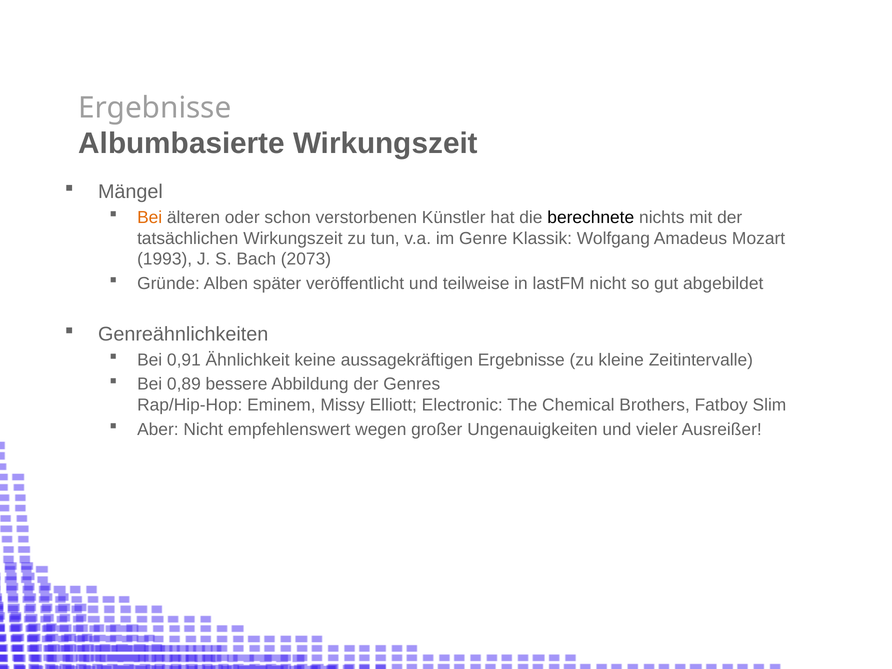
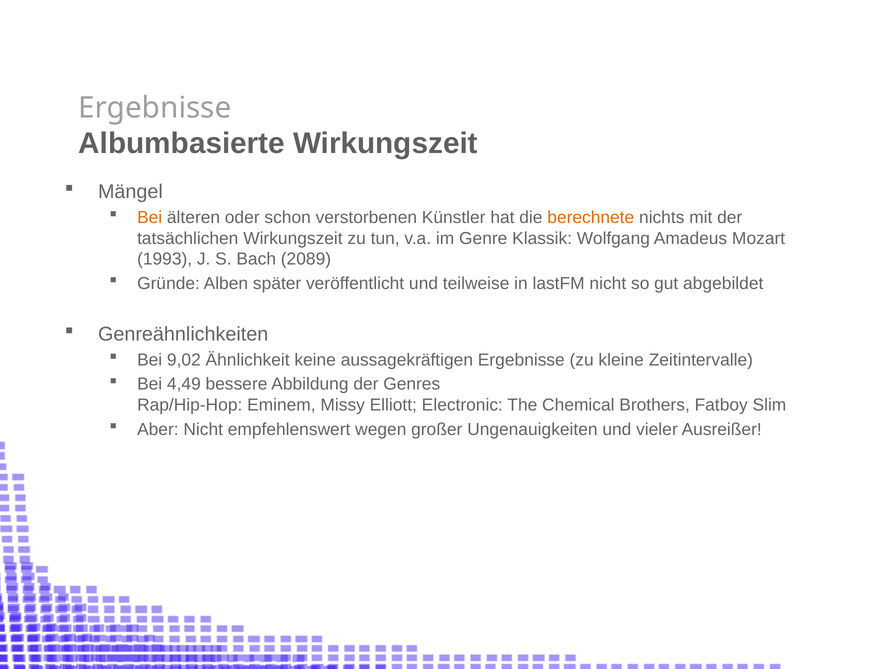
berechnete colour: black -> orange
2073: 2073 -> 2089
0,91: 0,91 -> 9,02
0,89: 0,89 -> 4,49
